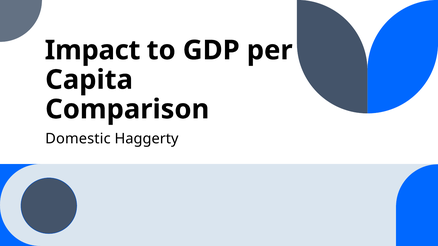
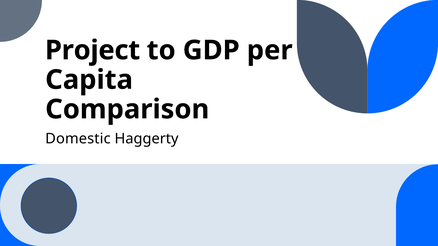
Impact: Impact -> Project
